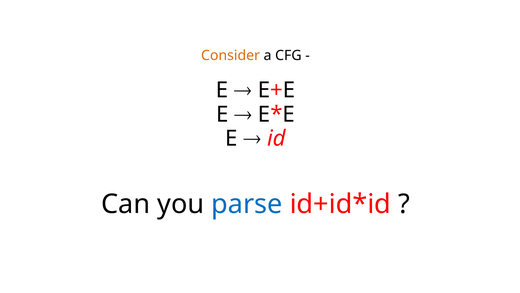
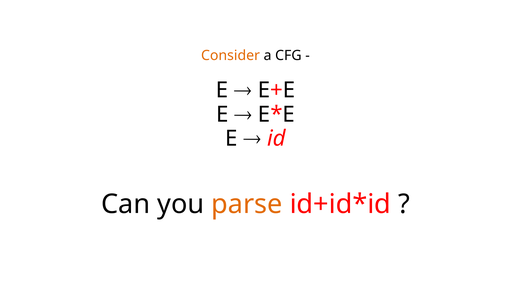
parse colour: blue -> orange
